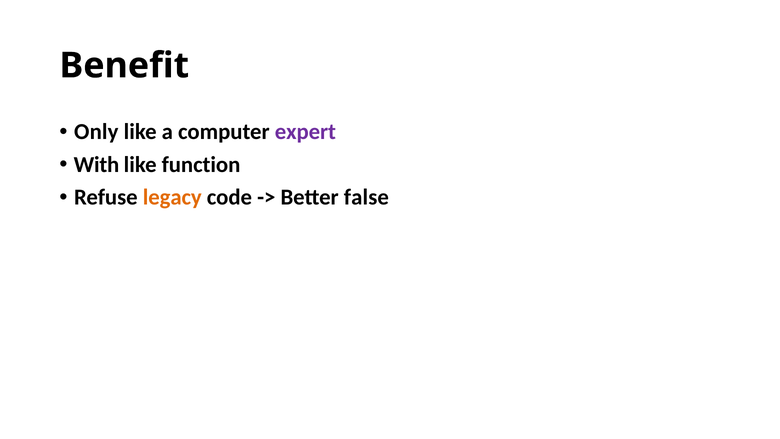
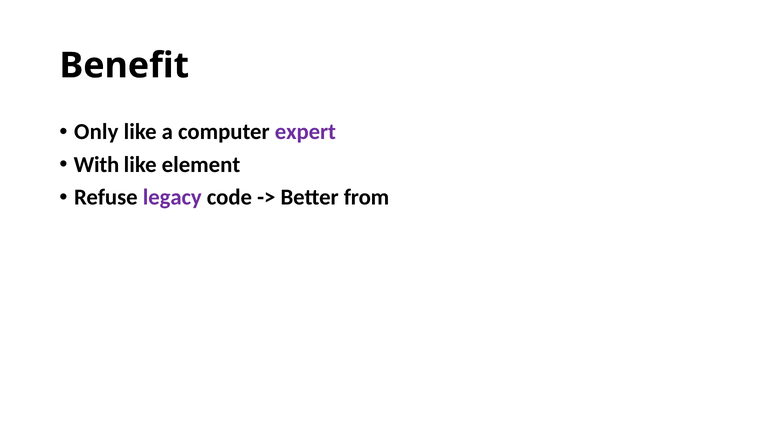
function: function -> element
legacy colour: orange -> purple
false: false -> from
